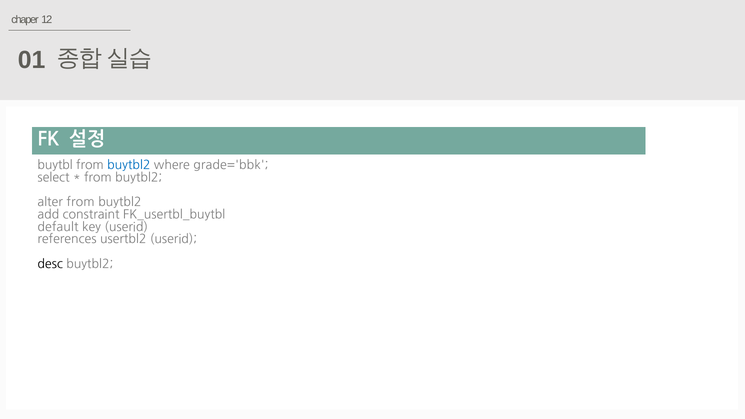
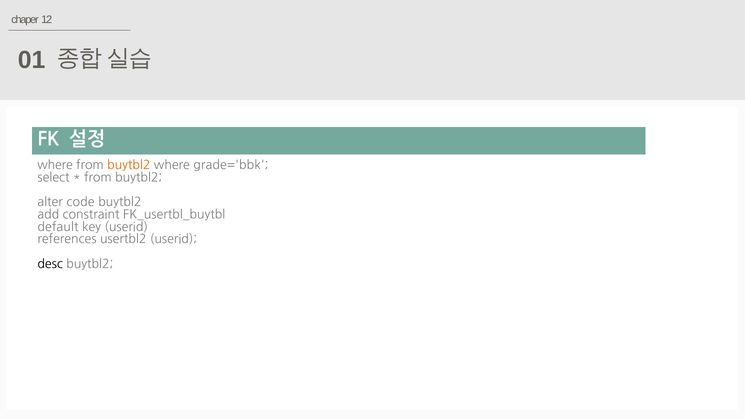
buytbl at (55, 165): buytbl -> where
buytbl2 at (129, 165) colour: blue -> orange
alter from: from -> code
